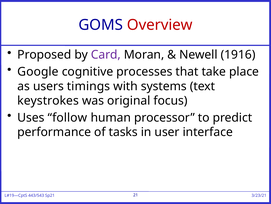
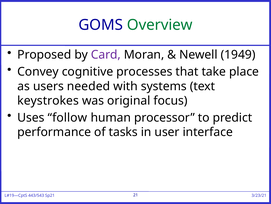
Overview colour: red -> green
1916: 1916 -> 1949
Google: Google -> Convey
timings: timings -> needed
